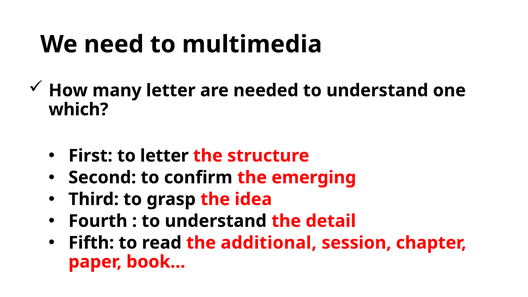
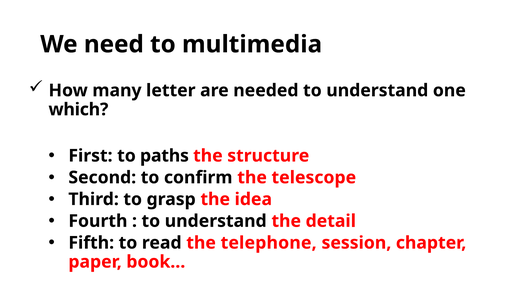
to letter: letter -> paths
emerging: emerging -> telescope
additional: additional -> telephone
